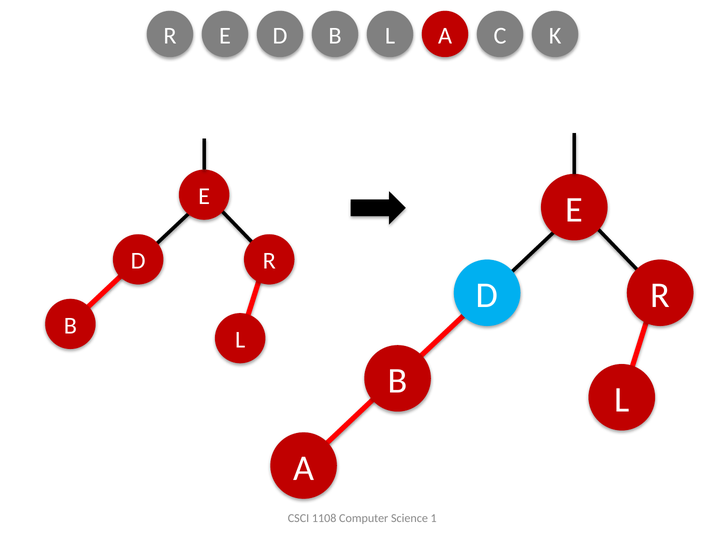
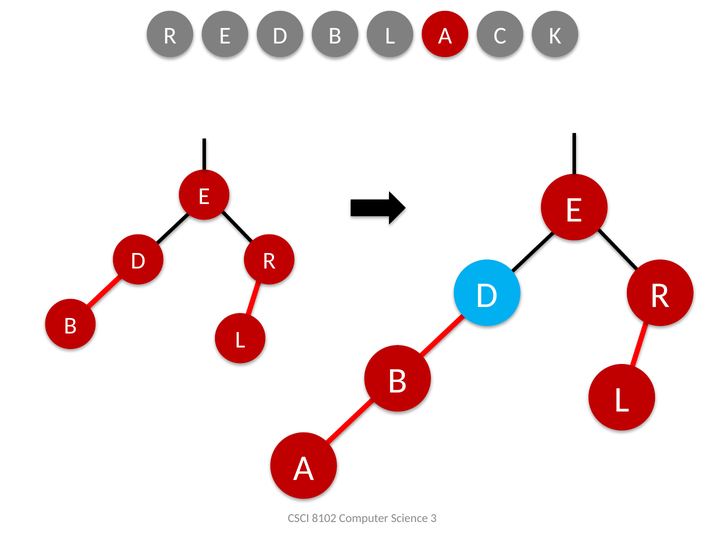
1108: 1108 -> 8102
1: 1 -> 3
